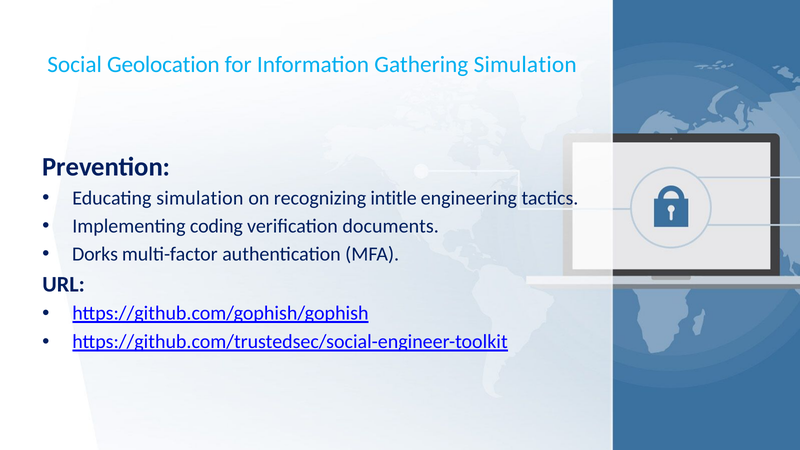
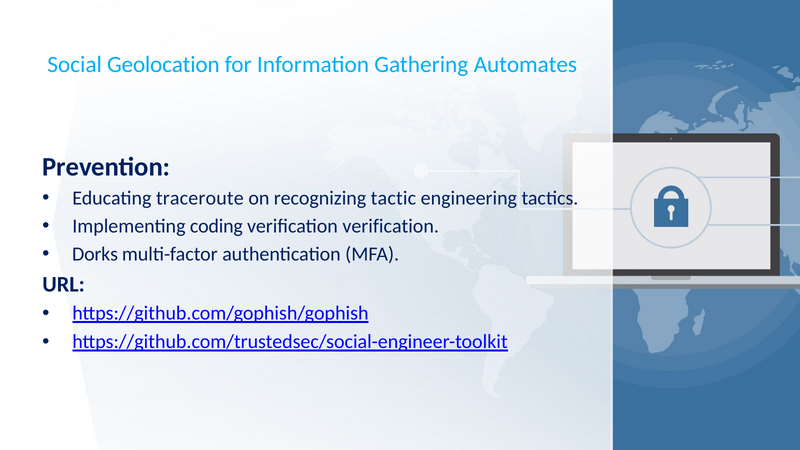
Gathering Simulation: Simulation -> Automates
Educating simulation: simulation -> traceroute
intitle: intitle -> tactic
verification documents: documents -> verification
